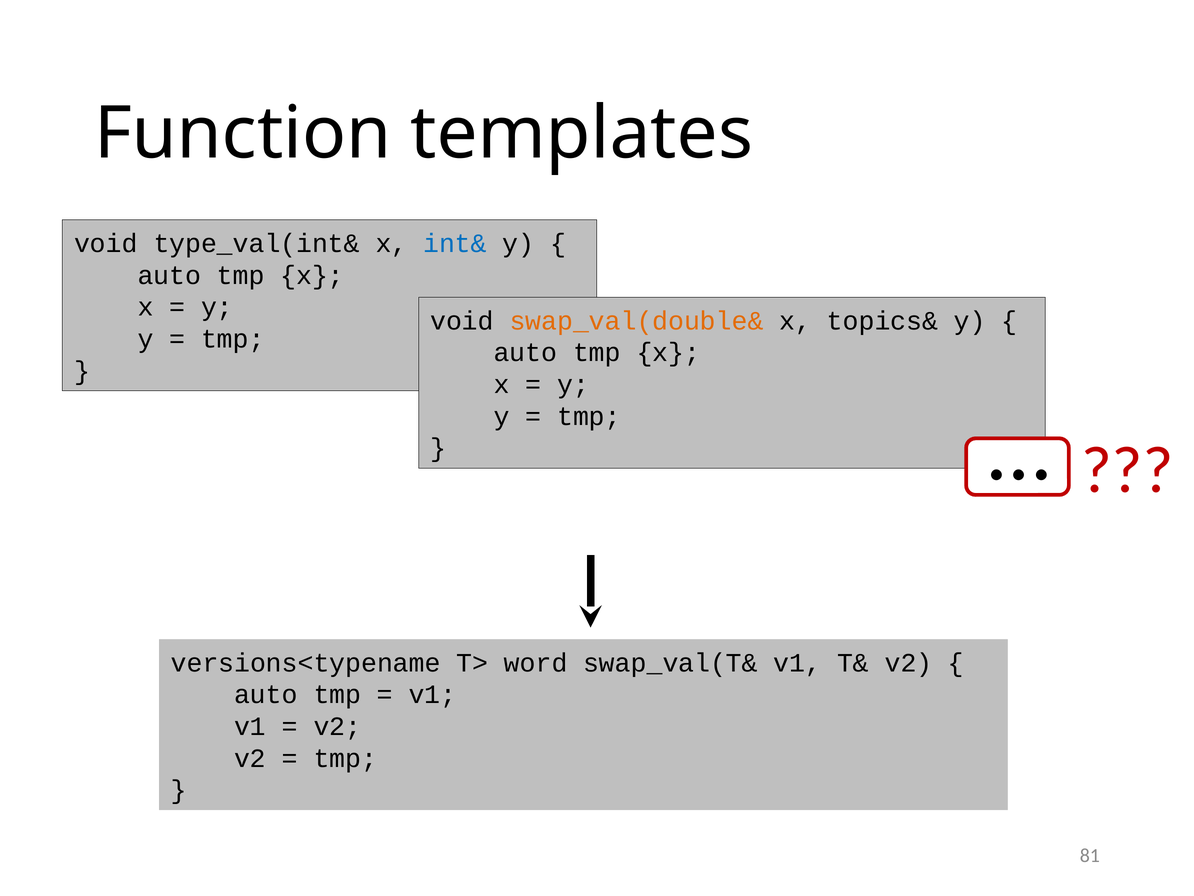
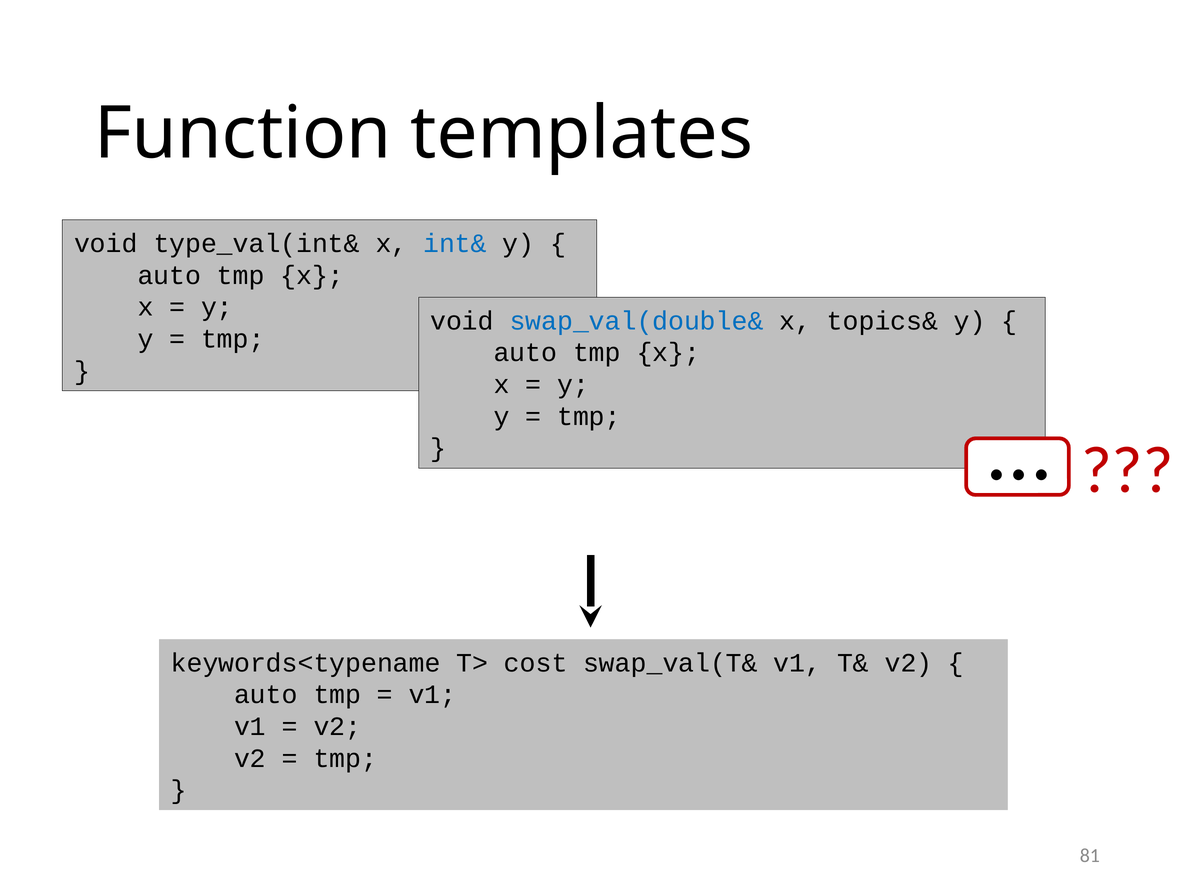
swap_val(double& colour: orange -> blue
versions<typename: versions<typename -> keywords<typename
word: word -> cost
